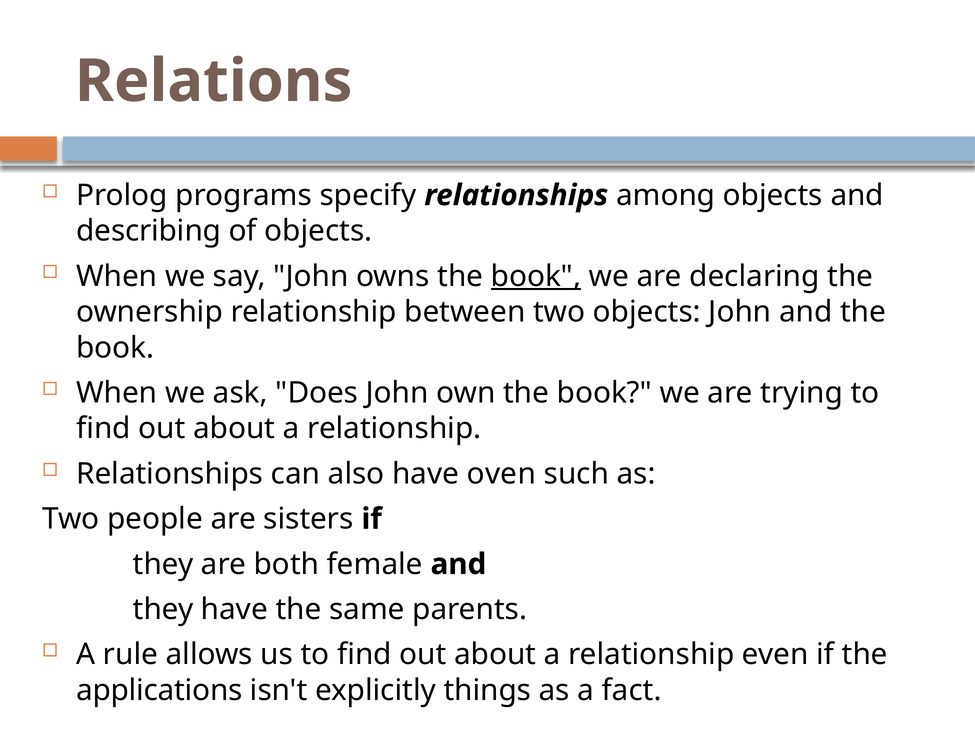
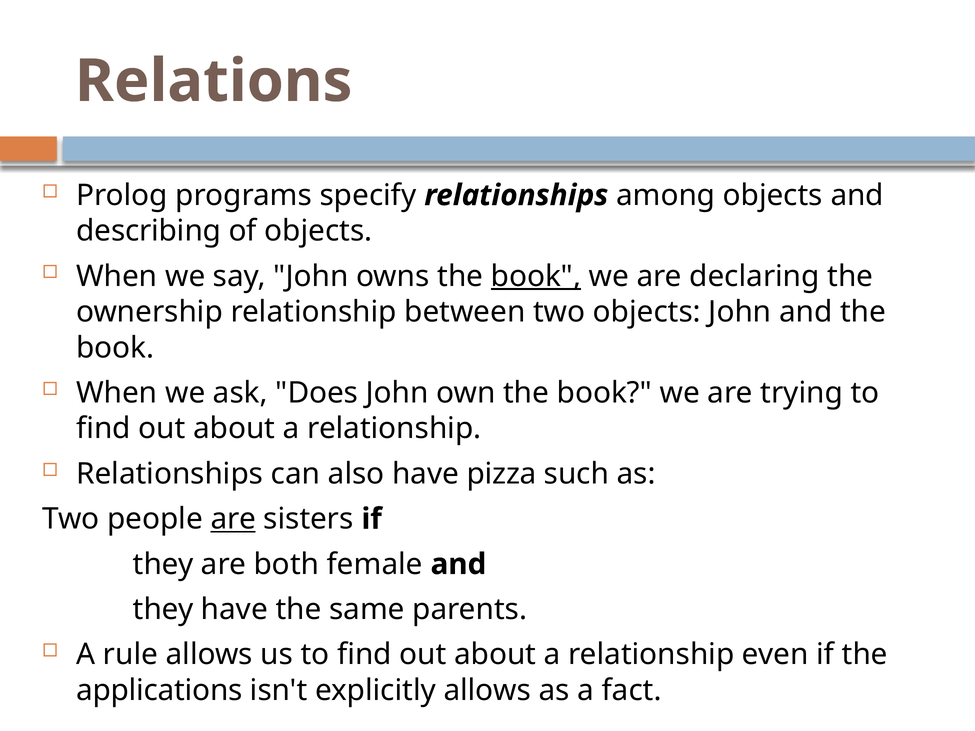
oven: oven -> pizza
are at (233, 519) underline: none -> present
explicitly things: things -> allows
